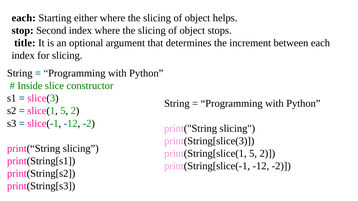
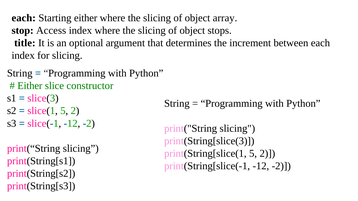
helps: helps -> array
Second: Second -> Access
Inside at (30, 86): Inside -> Either
